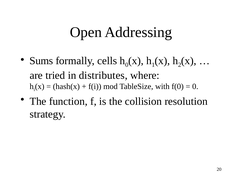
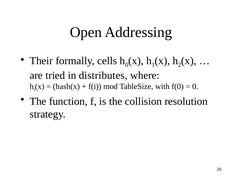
Sums: Sums -> Their
